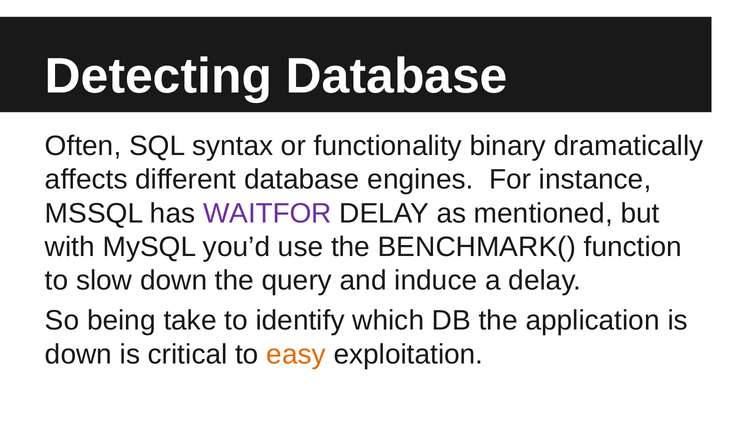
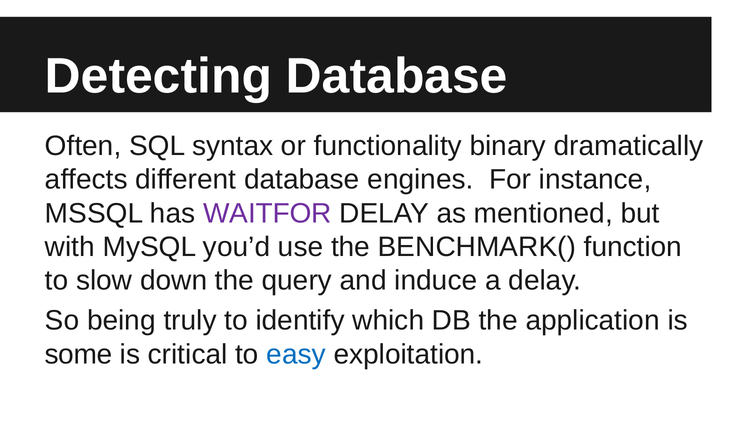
take: take -> truly
down at (78, 355): down -> some
easy colour: orange -> blue
